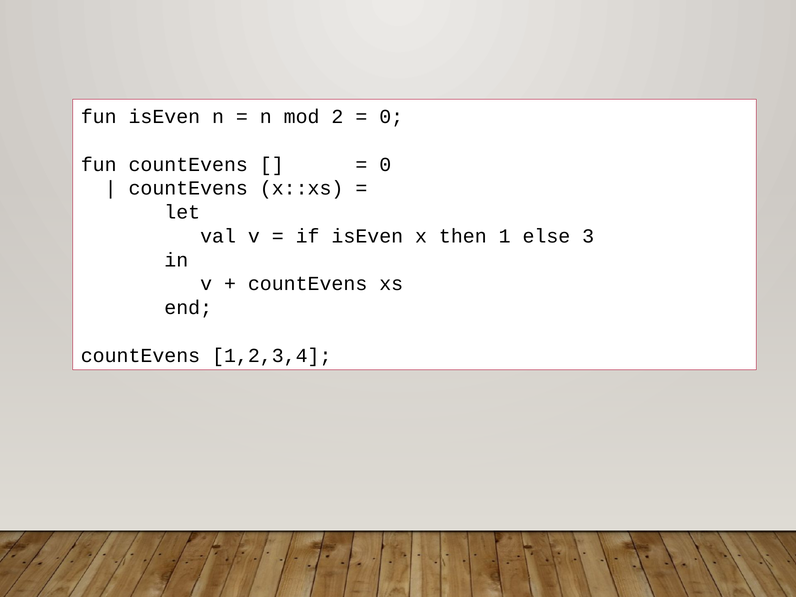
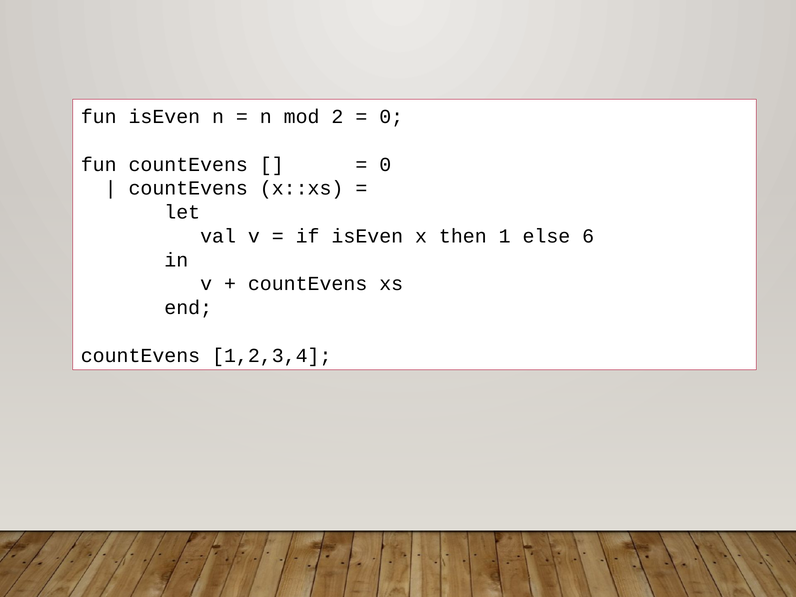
3: 3 -> 6
